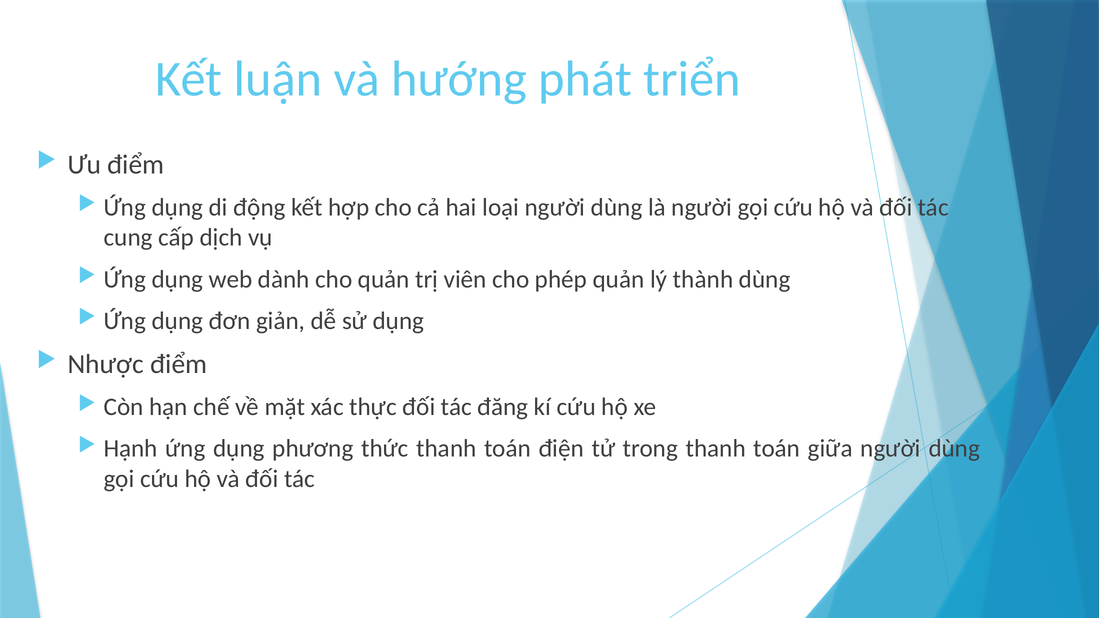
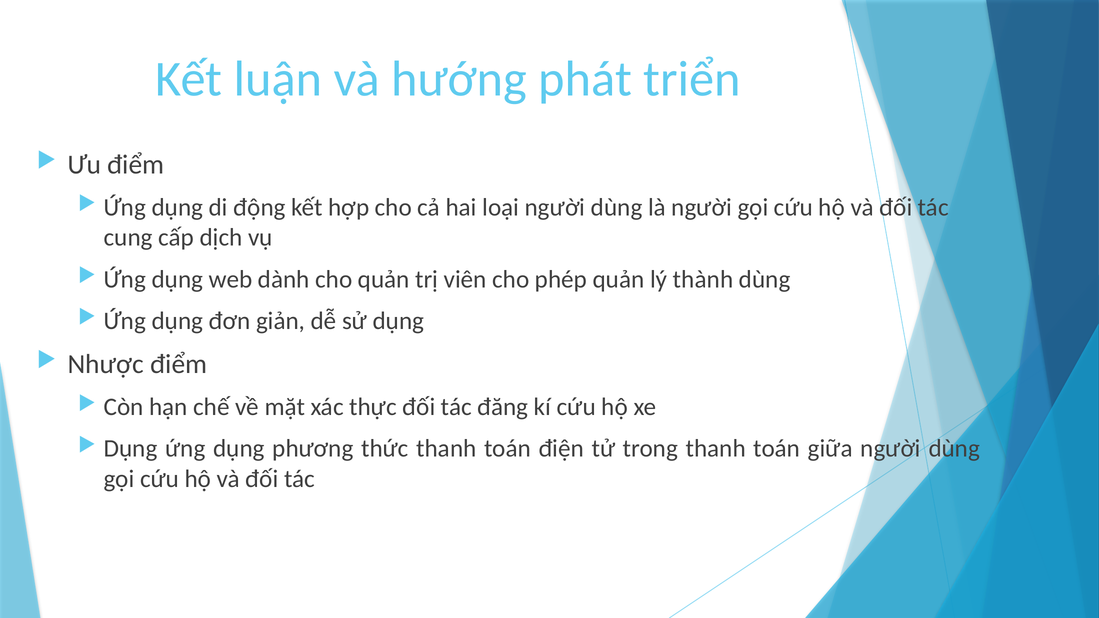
Hạnh at (131, 449): Hạnh -> Dụng
